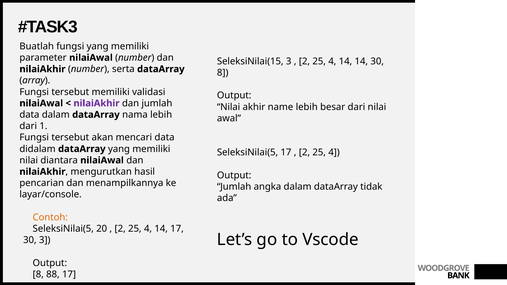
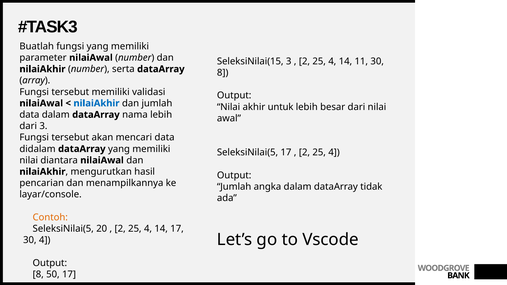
14 14: 14 -> 11
nilaiAkhir at (96, 103) colour: purple -> blue
name: name -> untuk
dari 1: 1 -> 3
30 3: 3 -> 4
88: 88 -> 50
